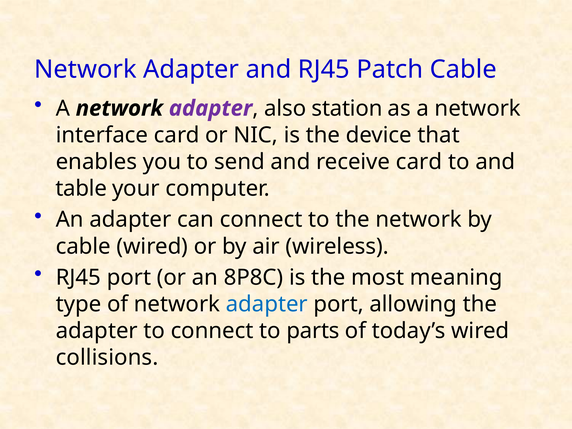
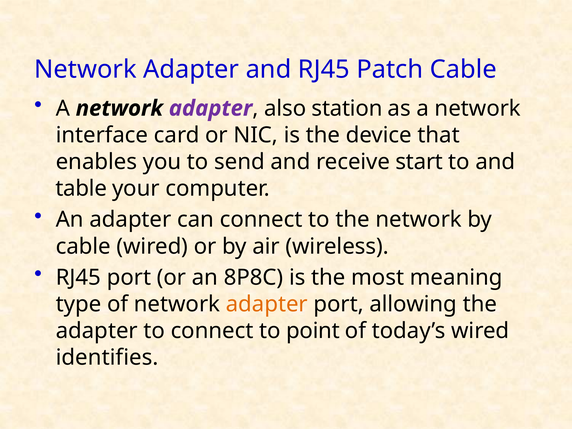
receive card: card -> start
adapter at (267, 304) colour: blue -> orange
parts: parts -> point
collisions: collisions -> identifies
